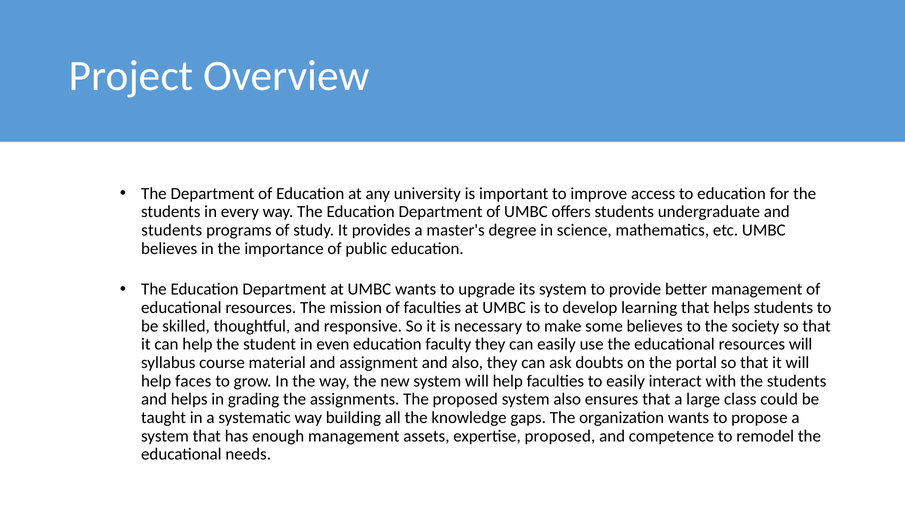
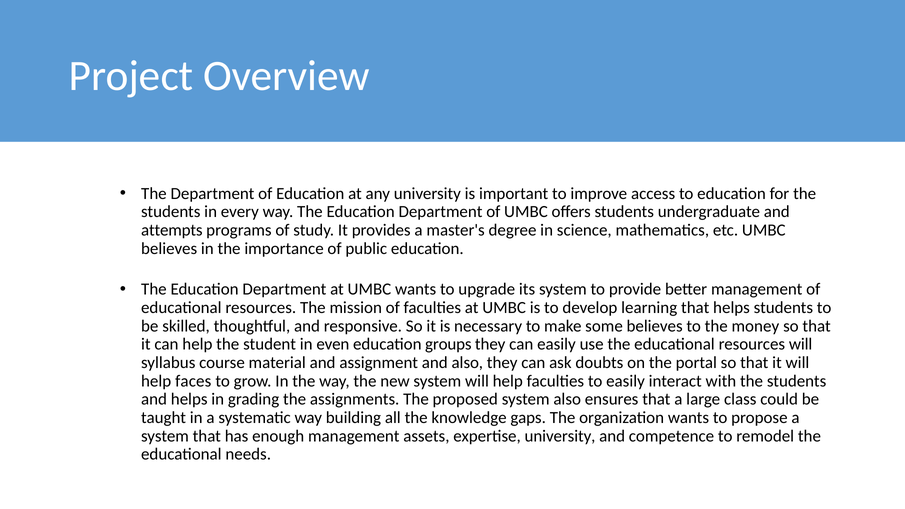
students at (172, 230): students -> attempts
society: society -> money
faculty: faculty -> groups
expertise proposed: proposed -> university
